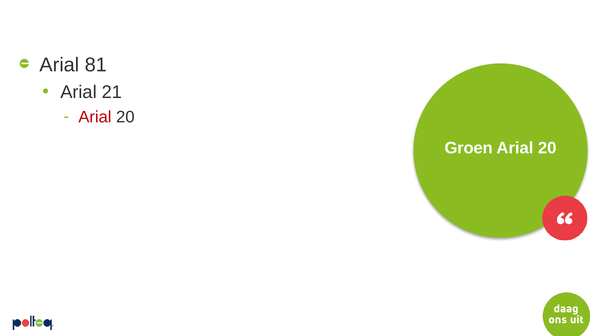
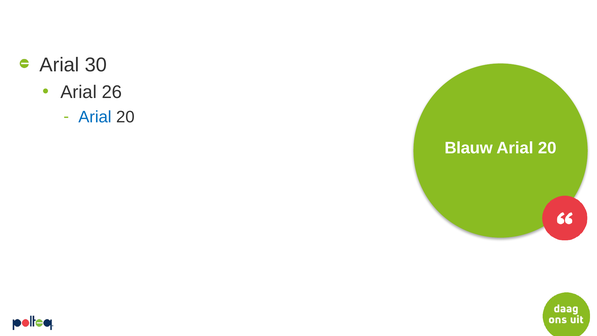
81: 81 -> 30
21: 21 -> 26
Arial at (95, 117) colour: red -> blue
Groen: Groen -> Blauw
